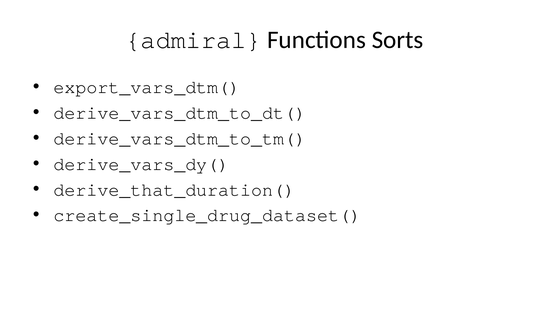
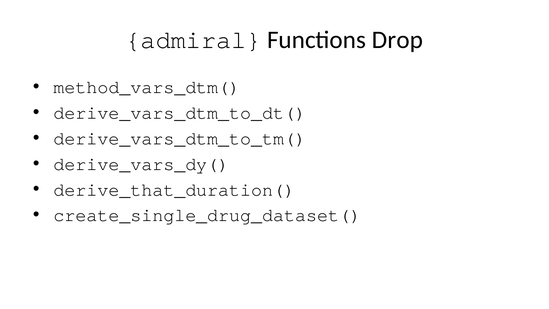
Sorts: Sorts -> Drop
export_vars_dtm(: export_vars_dtm( -> method_vars_dtm(
